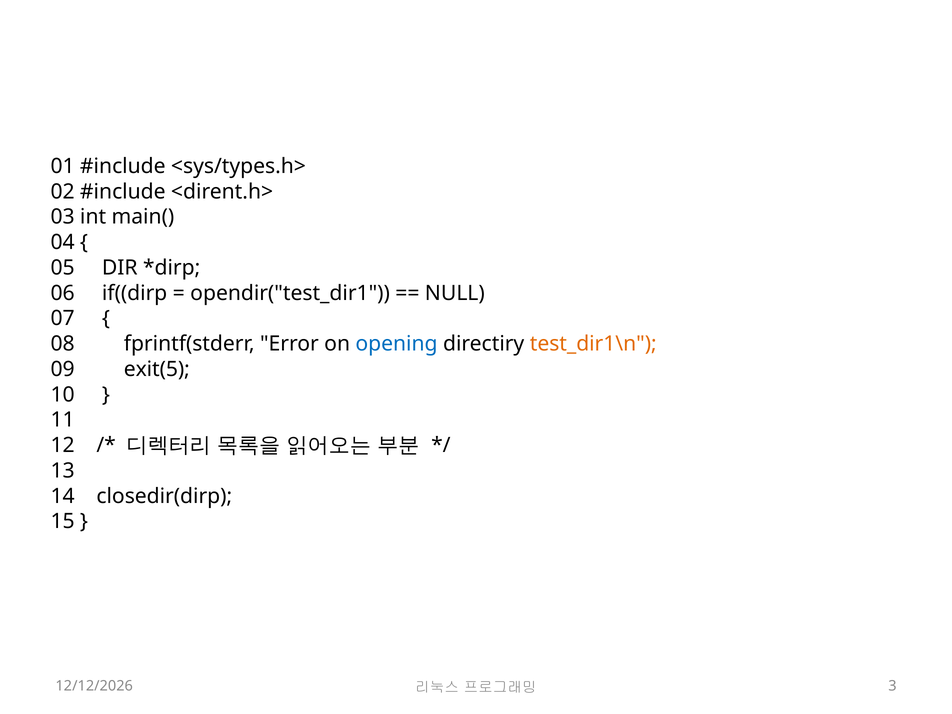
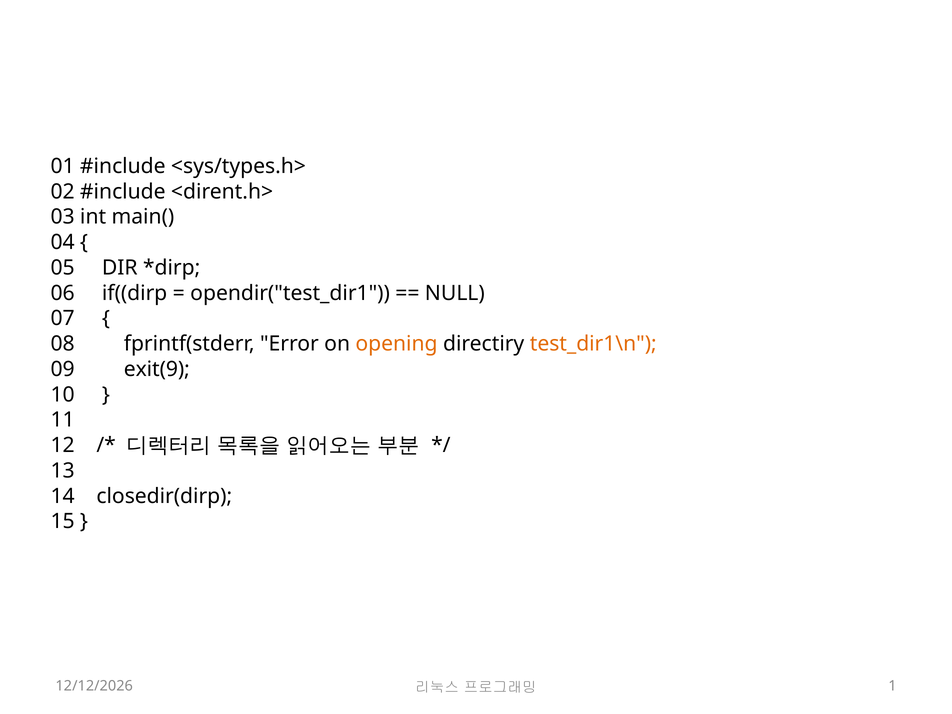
opening colour: blue -> orange
exit(5: exit(5 -> exit(9
3: 3 -> 1
